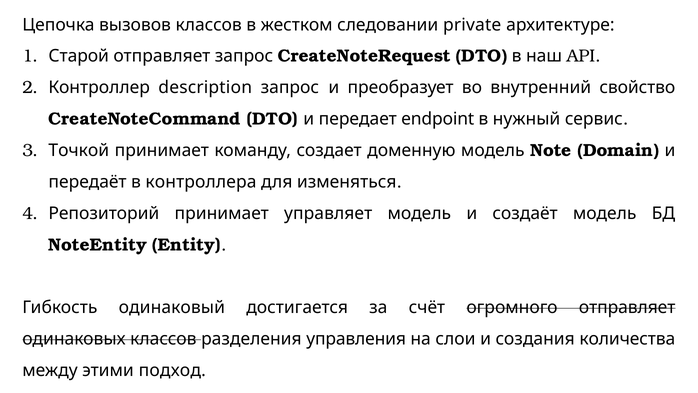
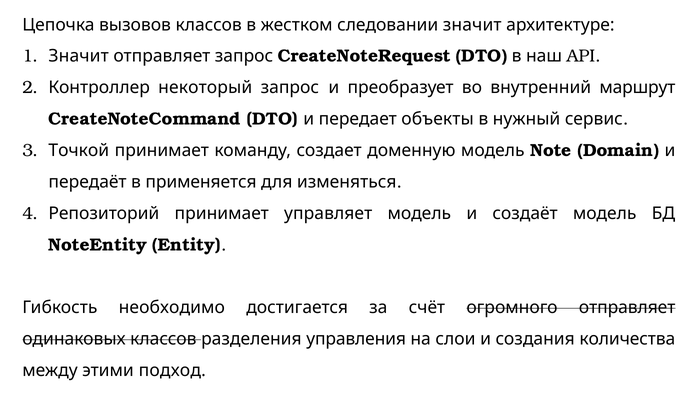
следовании private: private -> значит
Старой at (79, 56): Старой -> Значит
description: description -> некоторый
свойство: свойство -> маршрут
endpoint: endpoint -> объекты
контроллера: контроллера -> применяется
одинаковый: одинаковый -> необходимо
